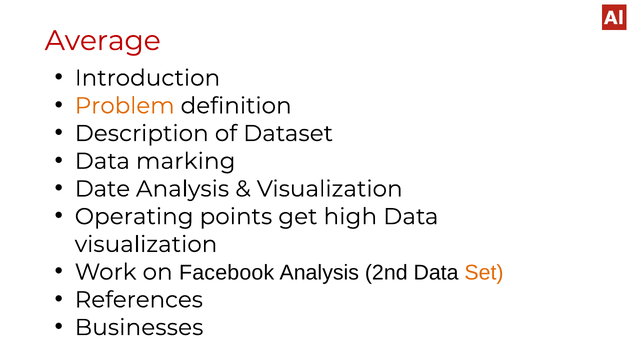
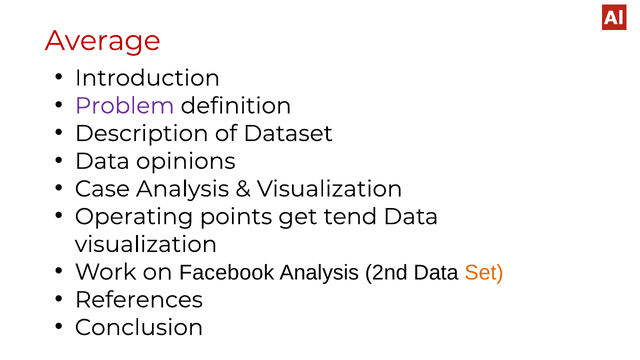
Problem colour: orange -> purple
marking: marking -> opinions
Date: Date -> Case
high: high -> tend
Businesses: Businesses -> Conclusion
